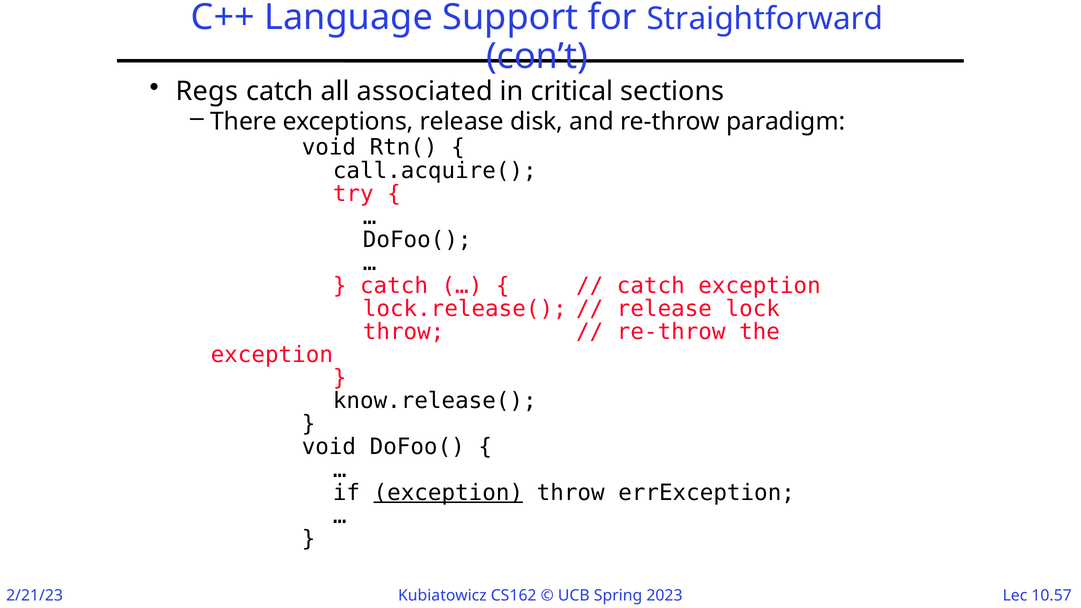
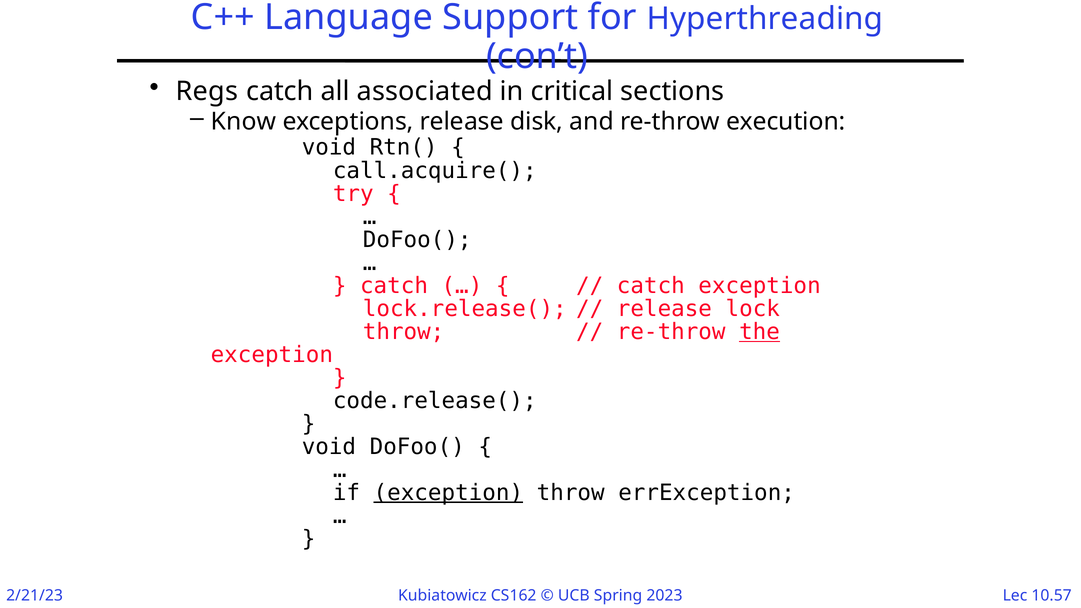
Straightforward: Straightforward -> Hyperthreading
There: There -> Know
paradigm: paradigm -> execution
the underline: none -> present
know.release(: know.release( -> code.release(
